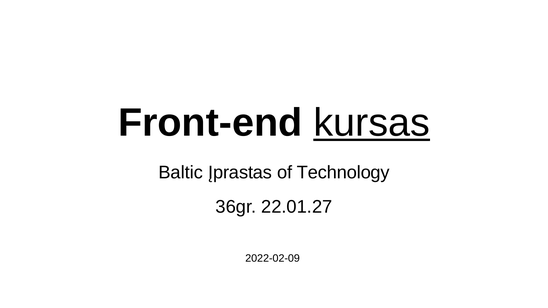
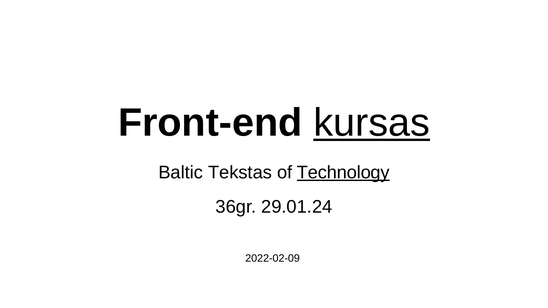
Įprastas: Įprastas -> Tekstas
Technology underline: none -> present
22.01.27: 22.01.27 -> 29.01.24
